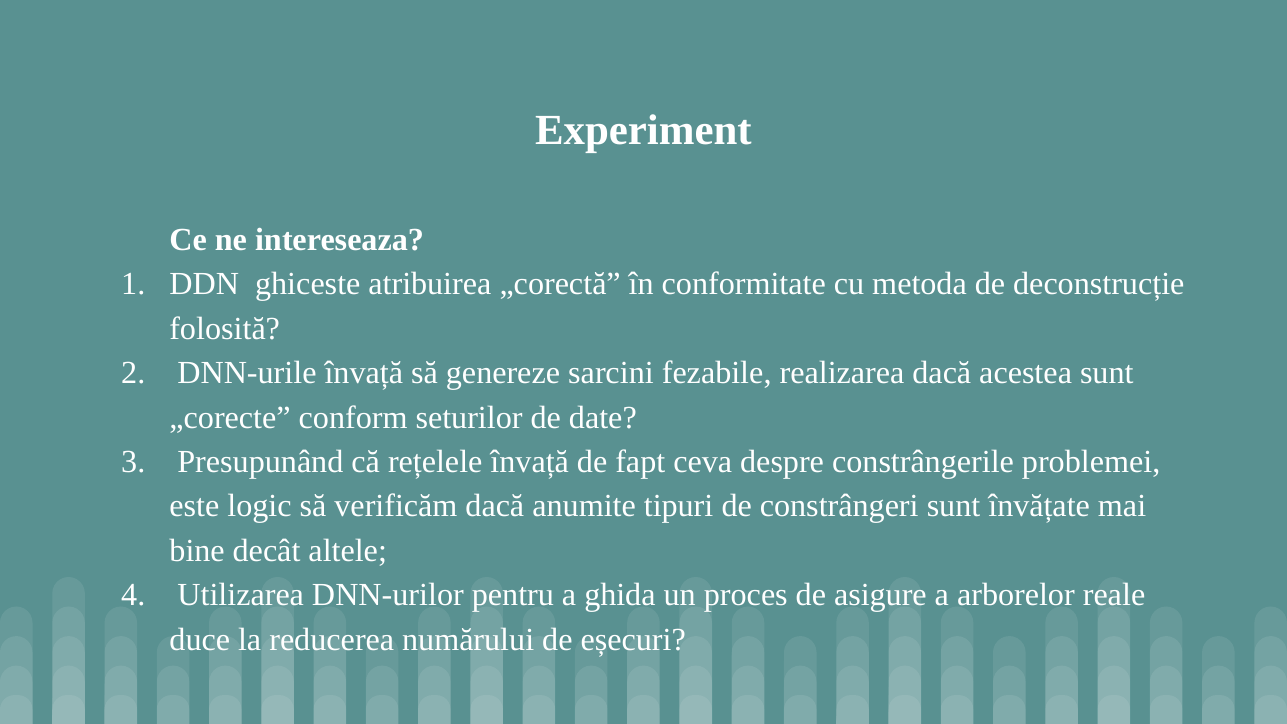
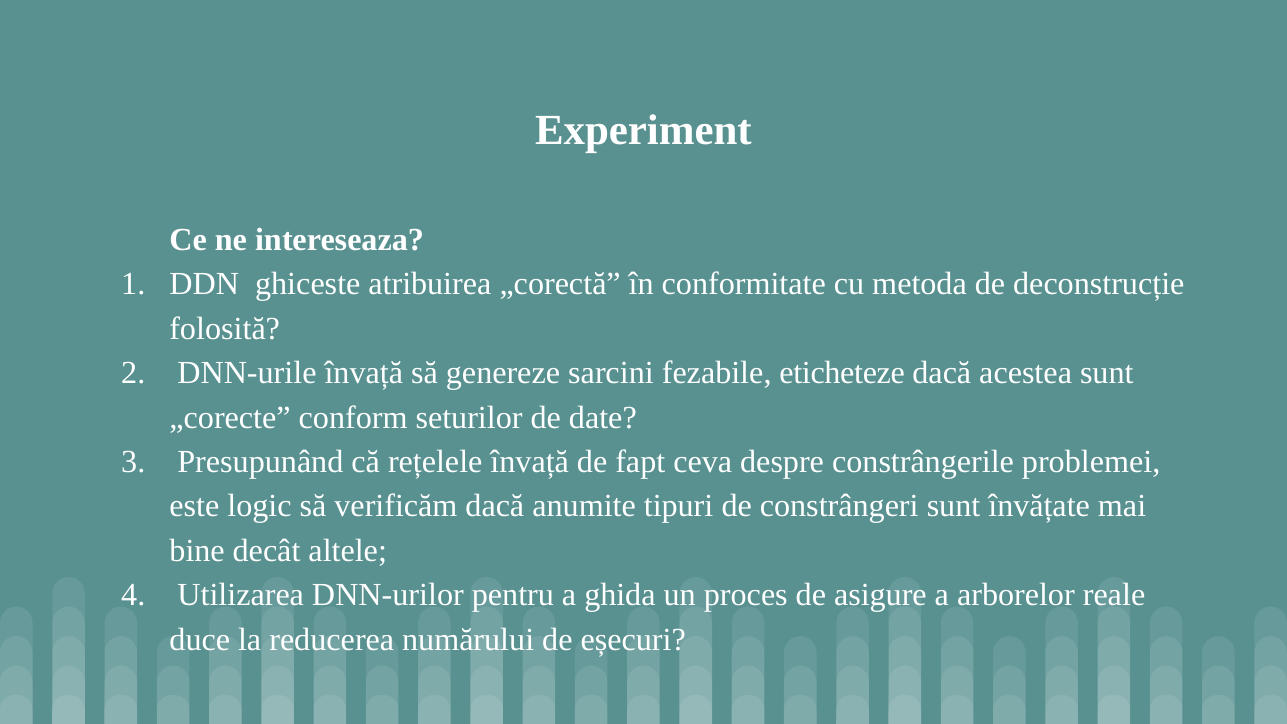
realizarea: realizarea -> eticheteze
